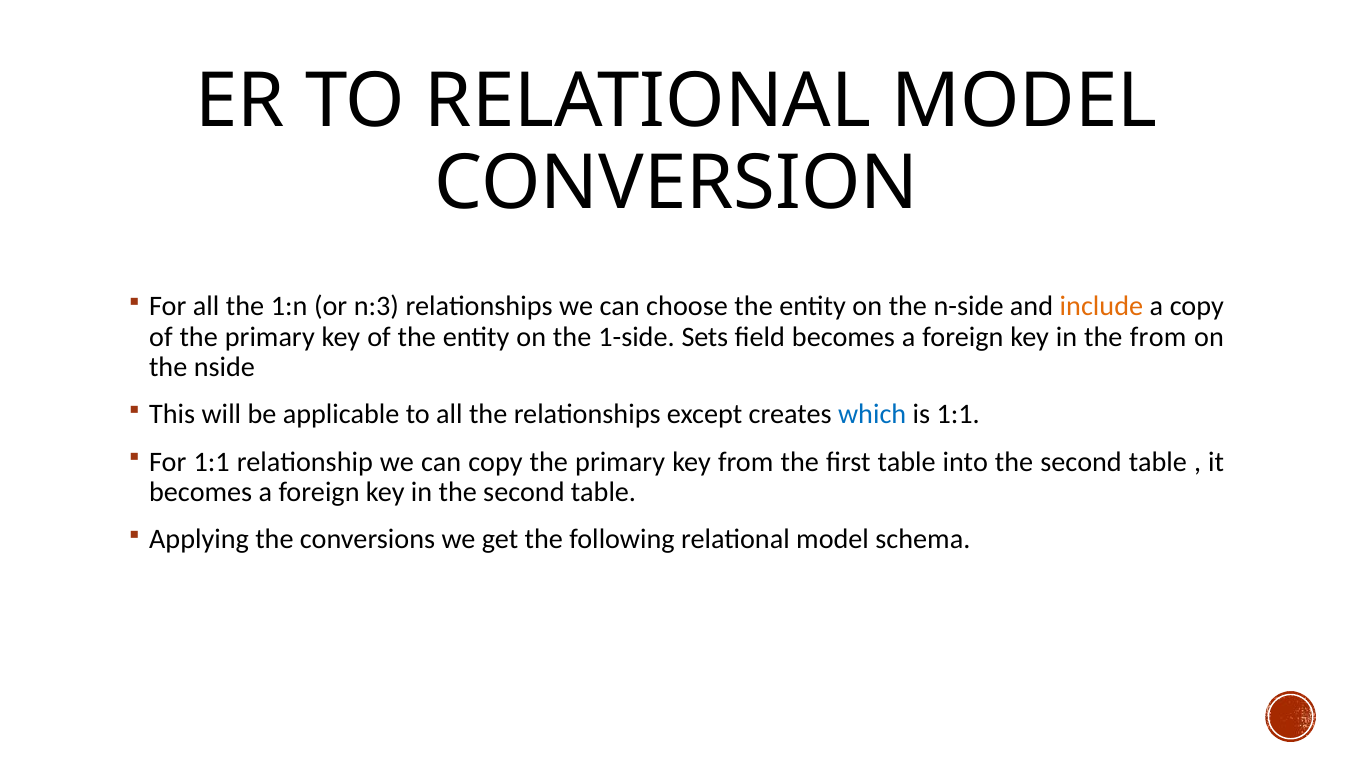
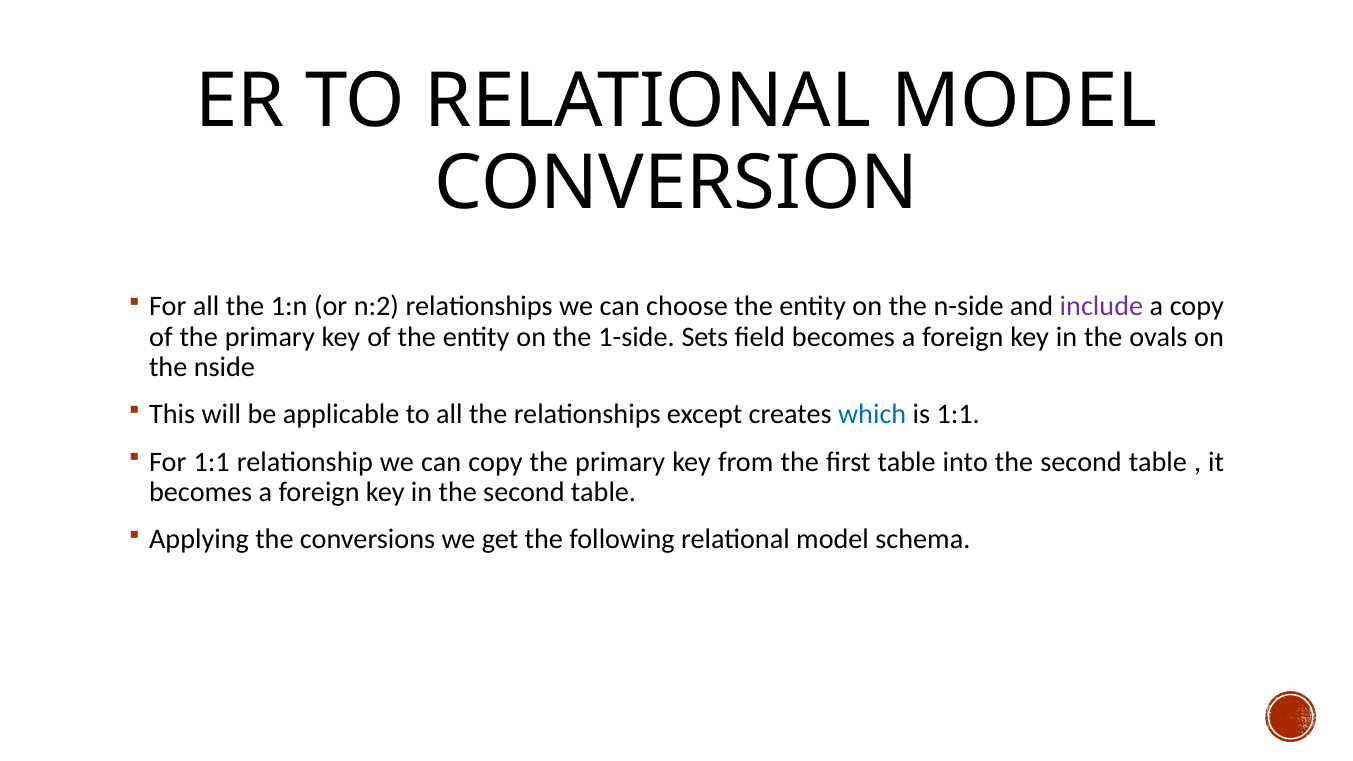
n:3: n:3 -> n:2
include colour: orange -> purple
the from: from -> ovals
